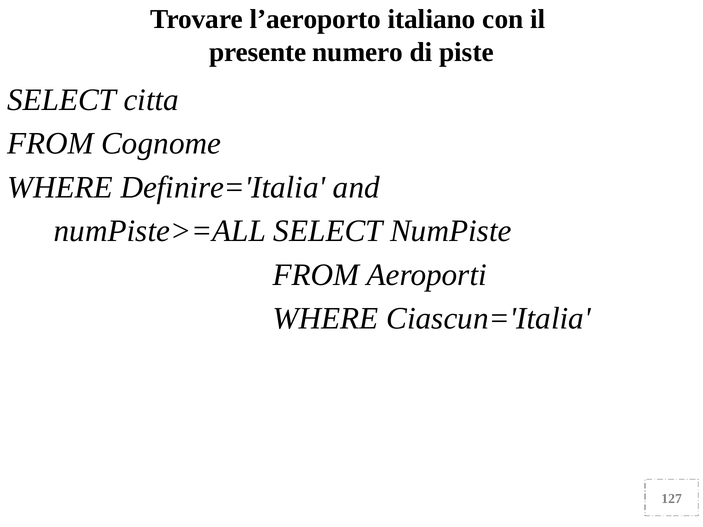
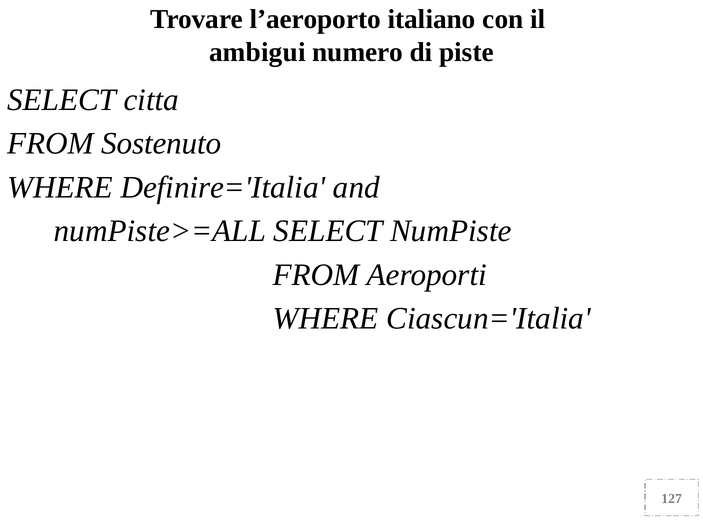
presente: presente -> ambigui
Cognome: Cognome -> Sostenuto
